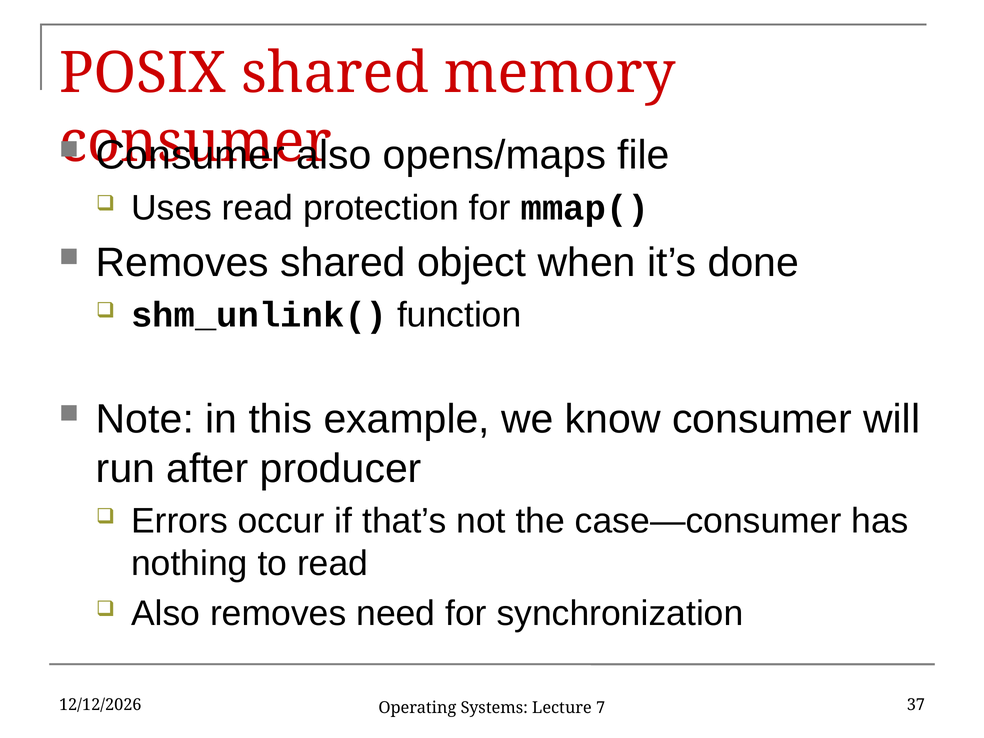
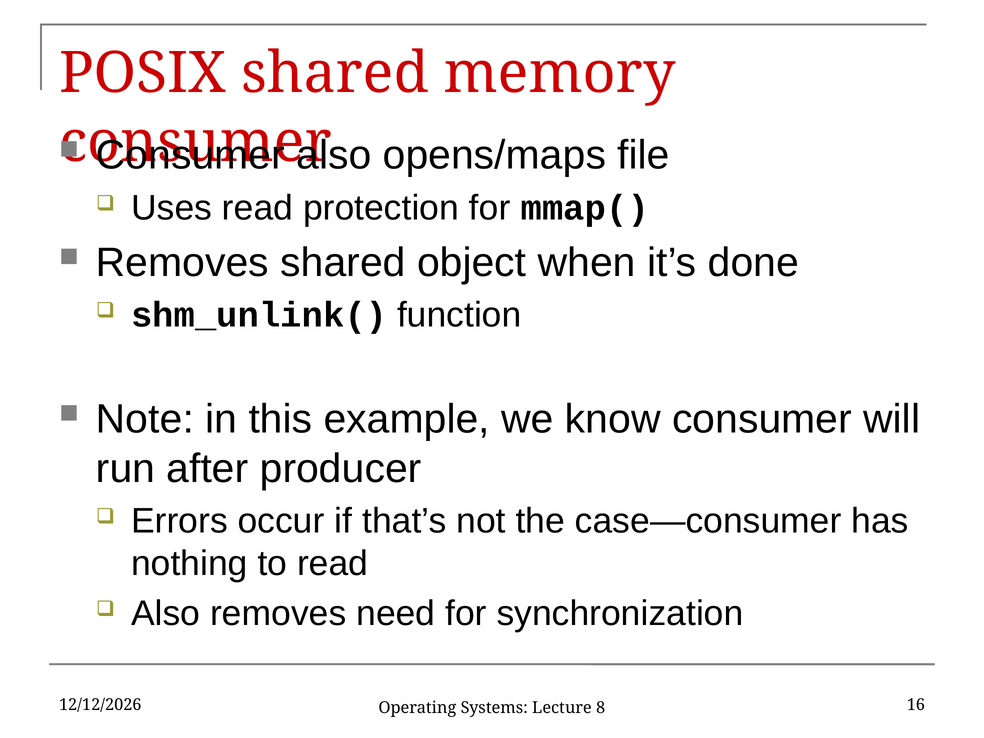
37: 37 -> 16
7: 7 -> 8
